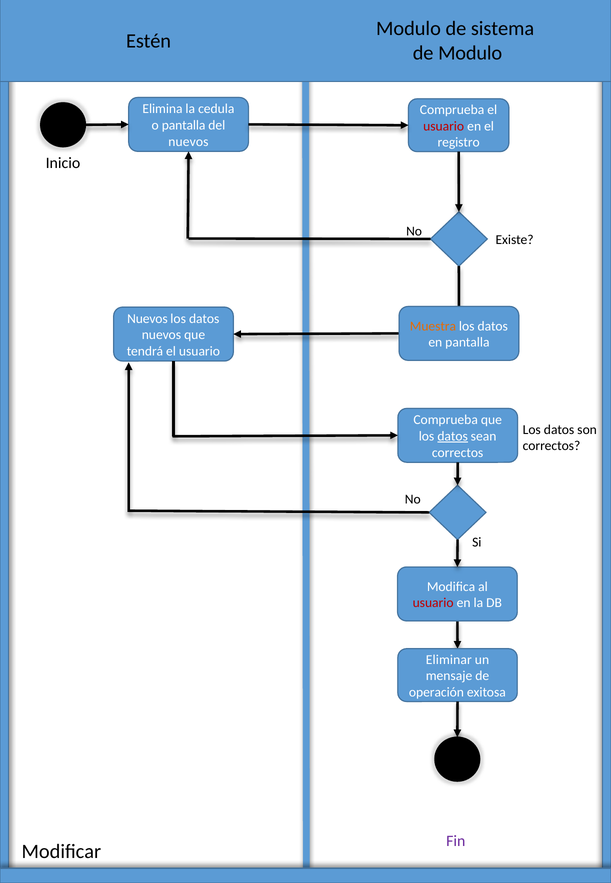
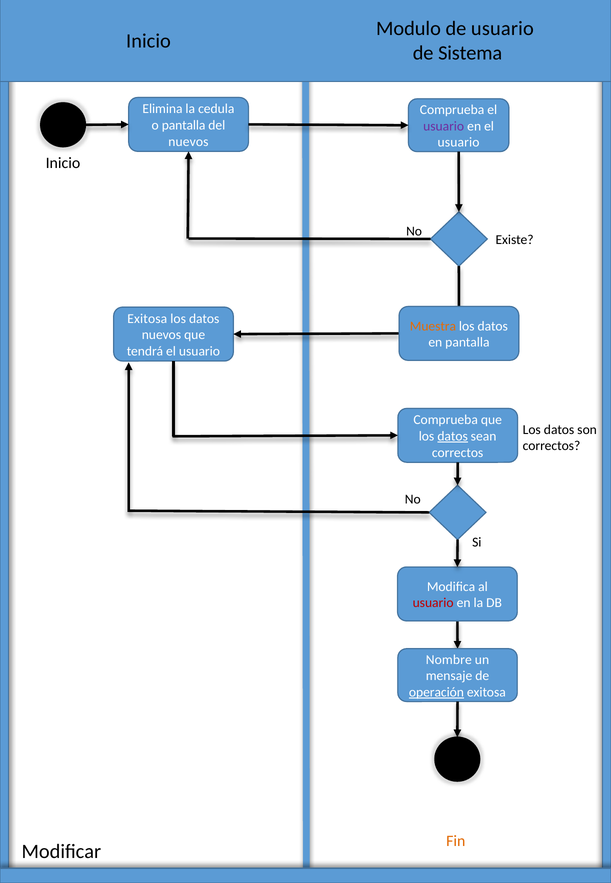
de sistema: sistema -> usuario
Estén at (149, 41): Estén -> Inicio
de Modulo: Modulo -> Sistema
usuario at (444, 126) colour: red -> purple
registro at (459, 142): registro -> usuario
Nuevos at (147, 319): Nuevos -> Exitosa
Eliminar: Eliminar -> Nombre
operación underline: none -> present
Fin colour: purple -> orange
